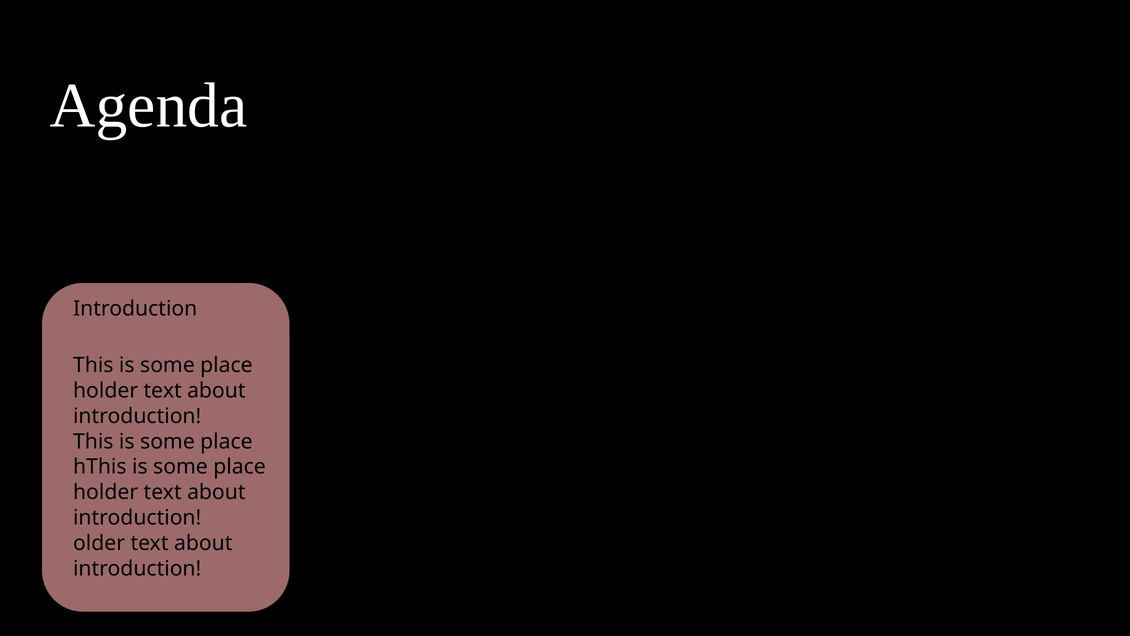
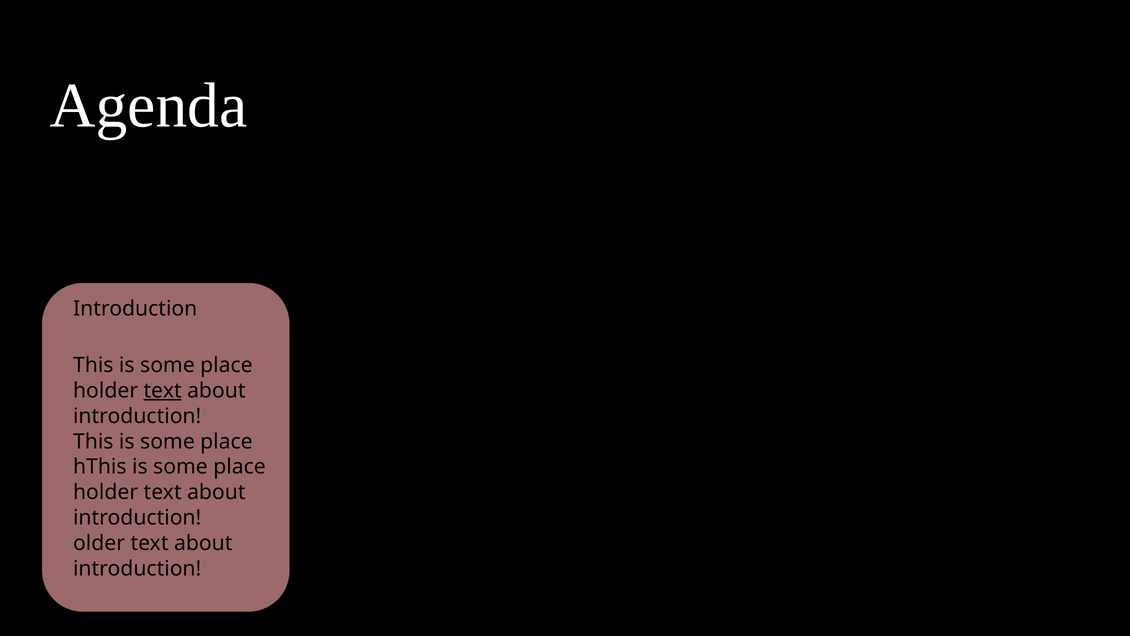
text at (163, 390) underline: none -> present
